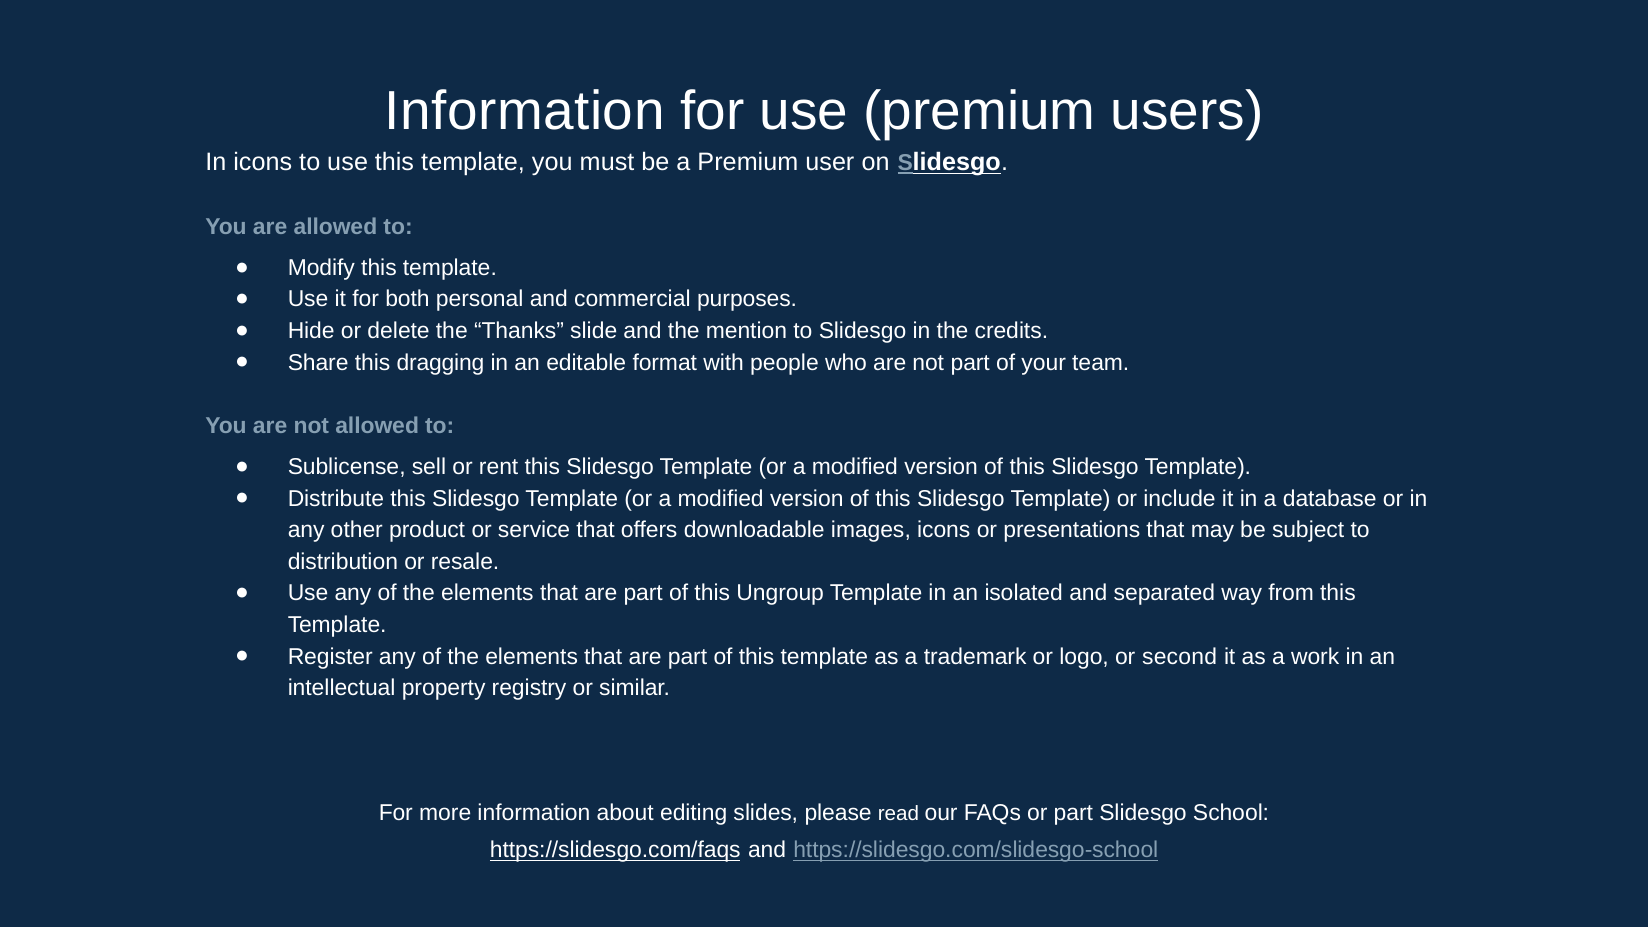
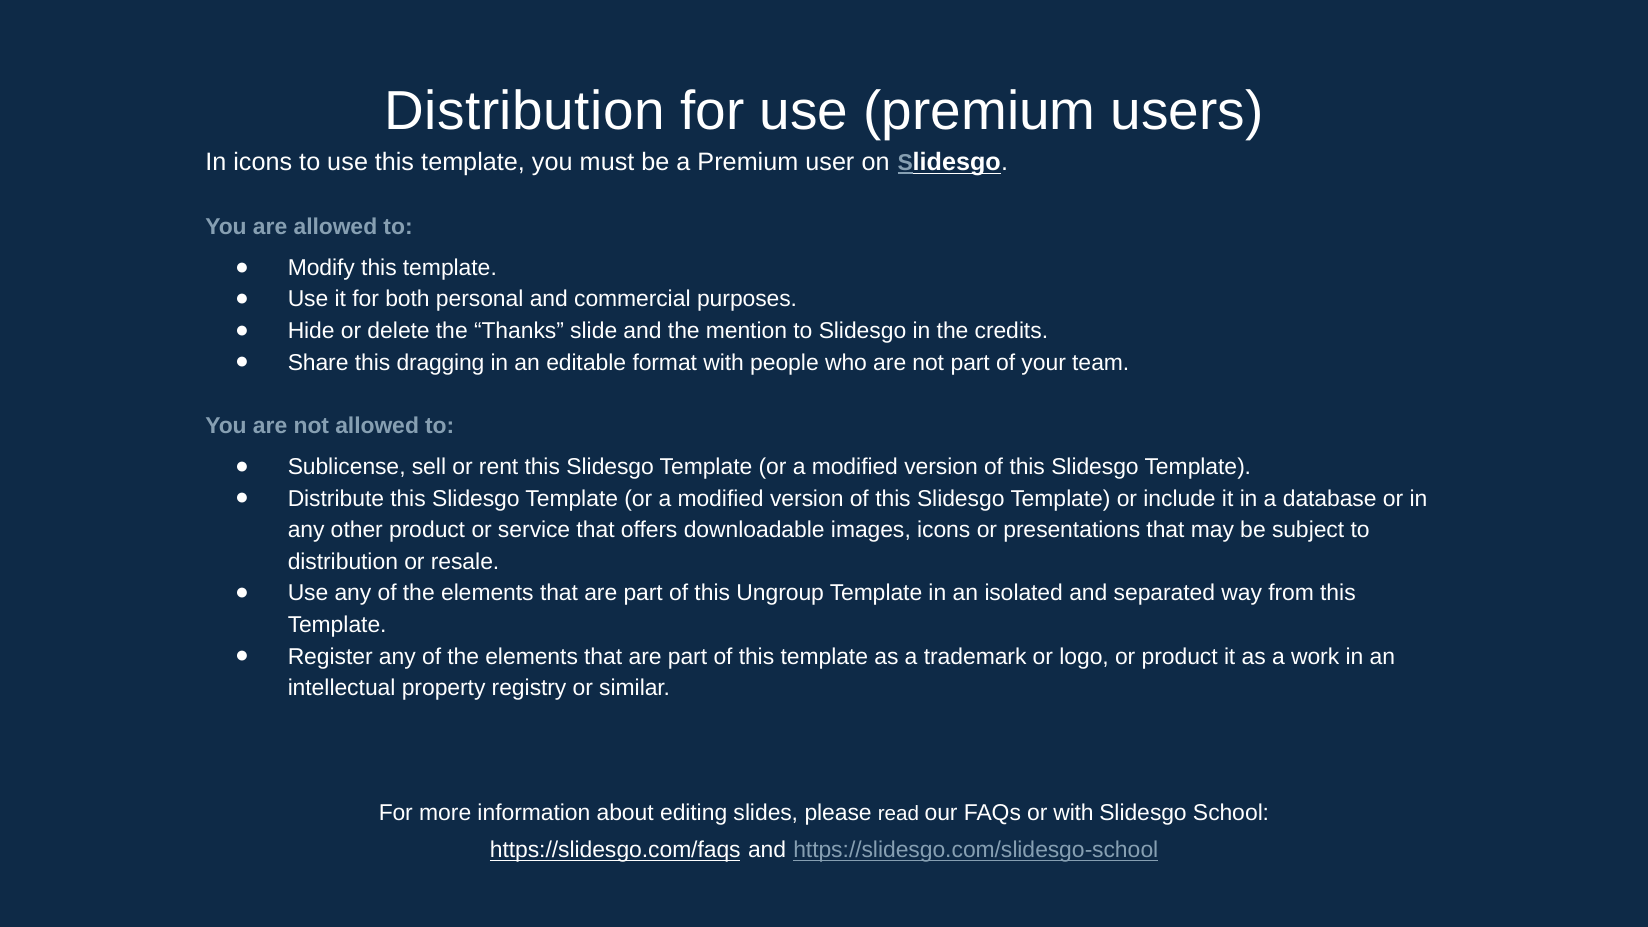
Information at (525, 112): Information -> Distribution
or second: second -> product
or part: part -> with
